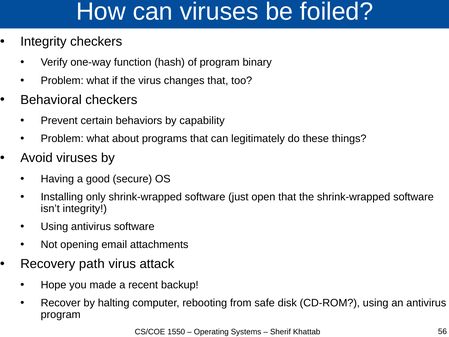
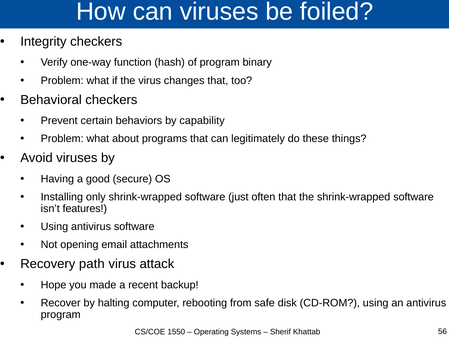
open: open -> often
isn’t integrity: integrity -> features
